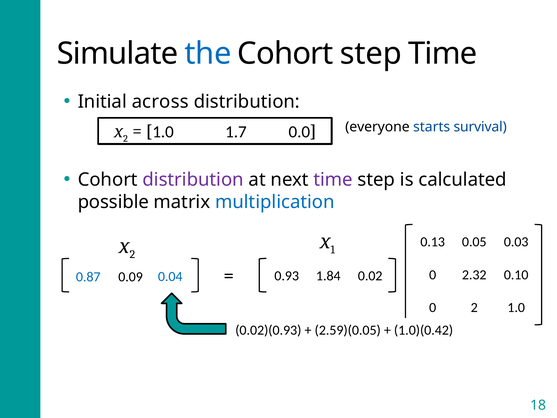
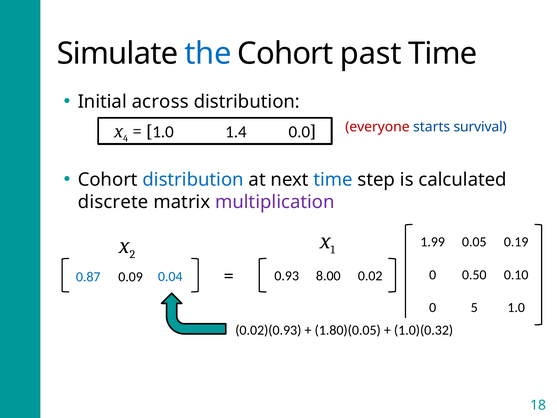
Cohort step: step -> past
2 at (126, 138): 2 -> 4
1.7: 1.7 -> 1.4
everyone colour: black -> red
distribution at (193, 180) colour: purple -> blue
time at (333, 180) colour: purple -> blue
possible: possible -> discrete
multiplication colour: blue -> purple
0.13: 0.13 -> 1.99
0.03: 0.03 -> 0.19
2.32: 2.32 -> 0.50
1.84: 1.84 -> 8.00
0 2: 2 -> 5
2.59)(0.05: 2.59)(0.05 -> 1.80)(0.05
1.0)(0.42: 1.0)(0.42 -> 1.0)(0.32
